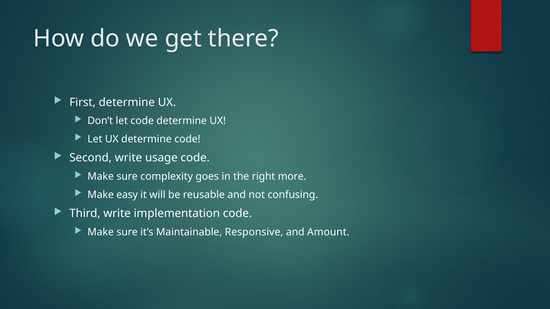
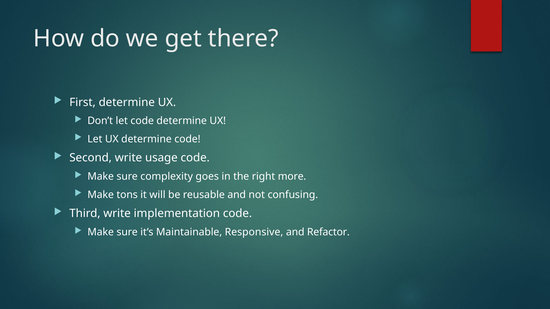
easy: easy -> tons
Amount: Amount -> Refactor
